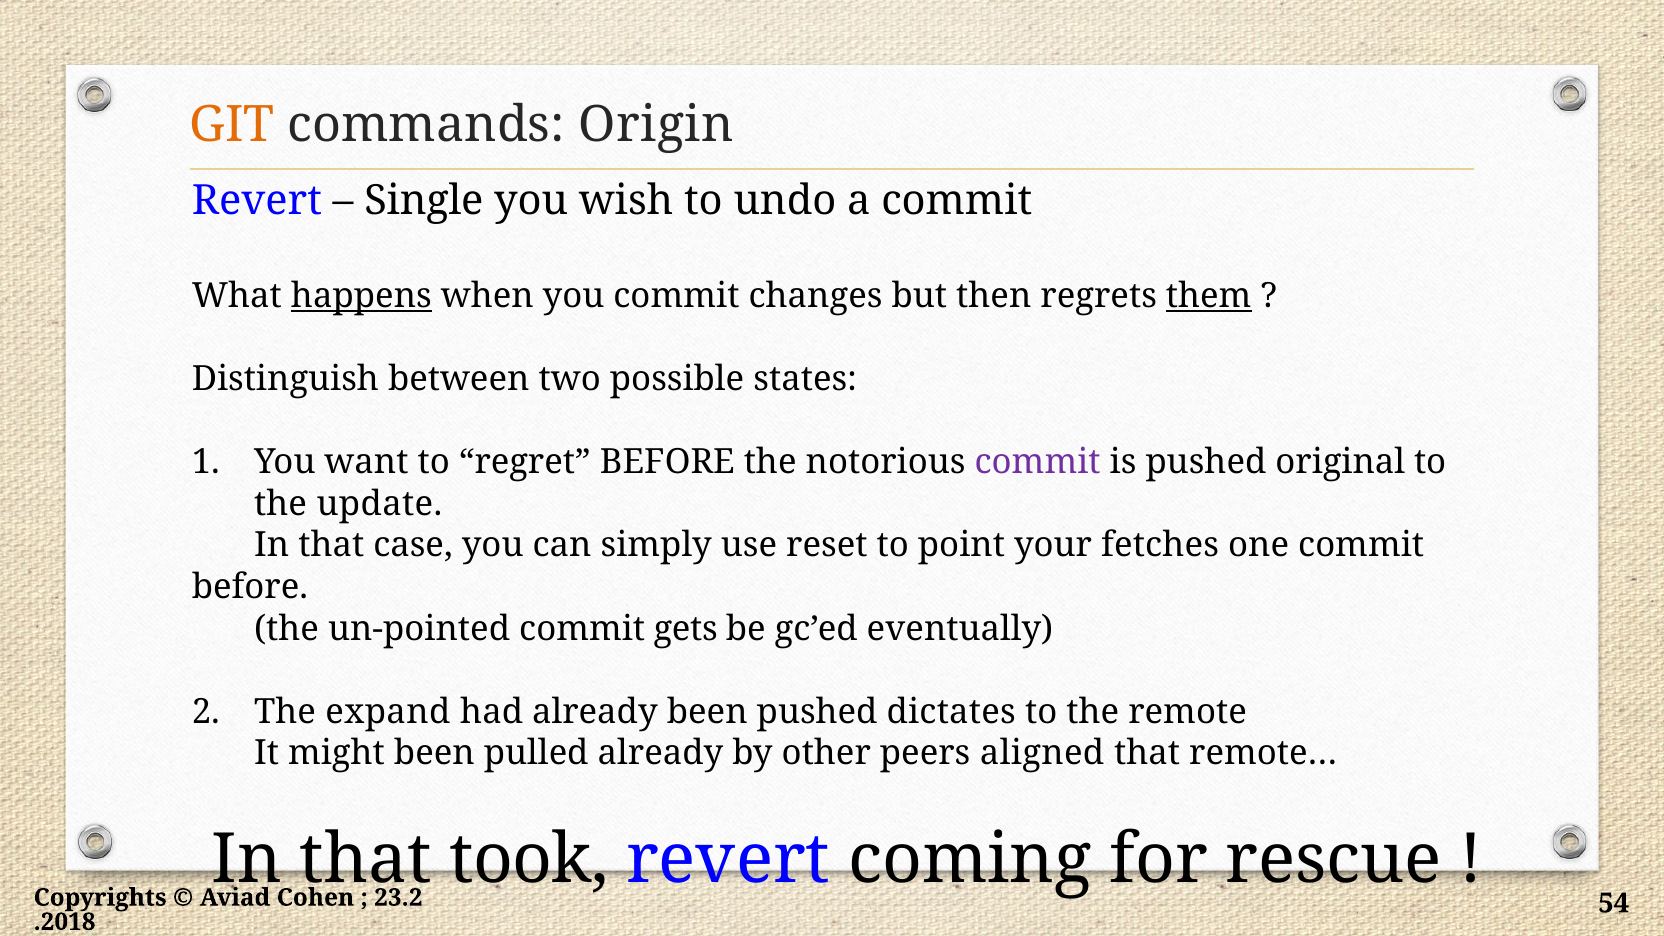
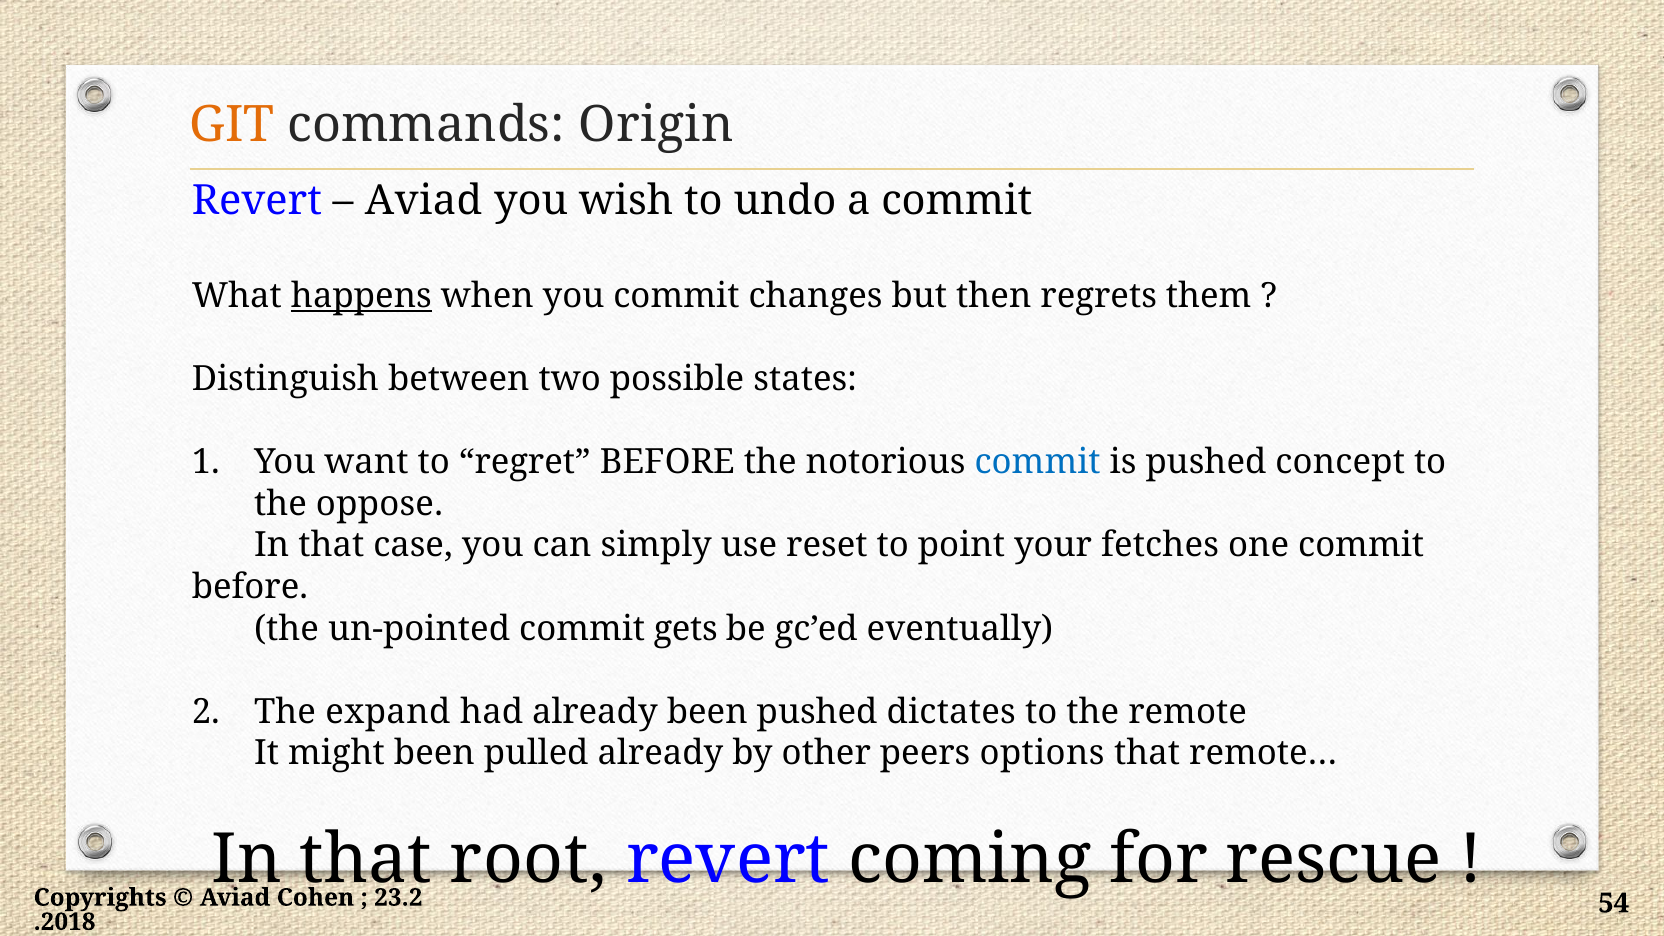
Single at (424, 200): Single -> Aviad
them underline: present -> none
commit at (1038, 462) colour: purple -> blue
original: original -> concept
update: update -> oppose
aligned: aligned -> options
took: took -> root
